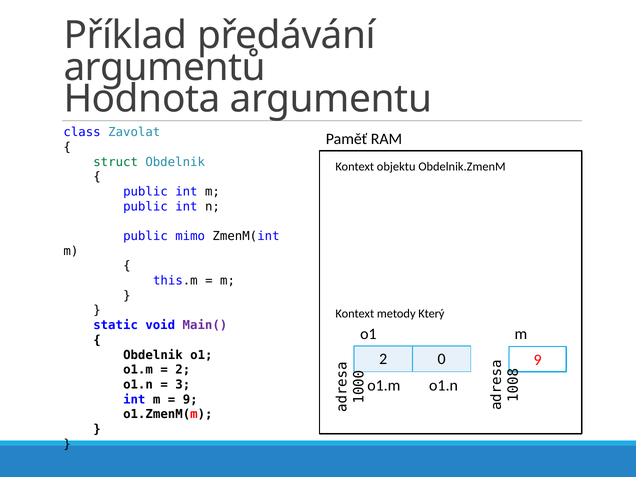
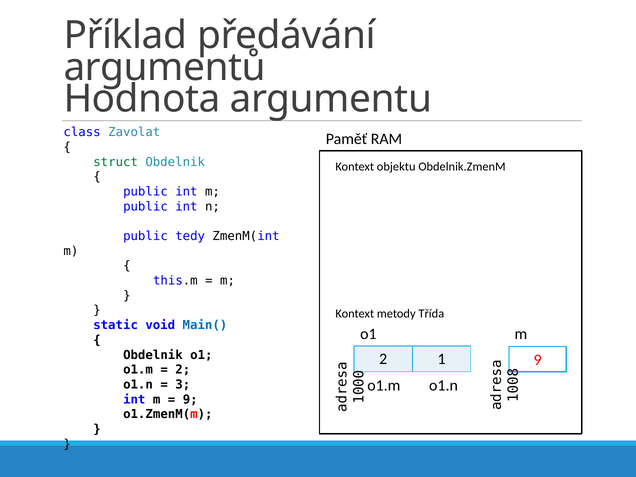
mimo: mimo -> tedy
Který: Který -> Třída
Main( colour: purple -> blue
2 0: 0 -> 1
